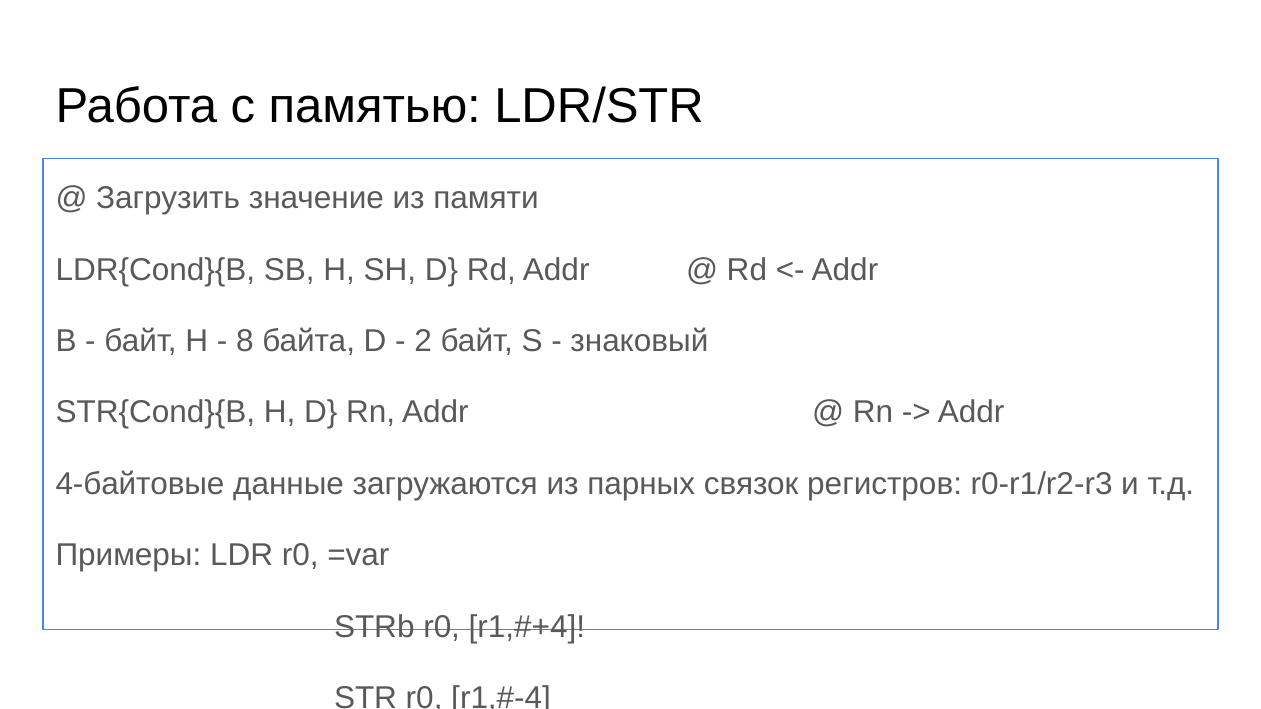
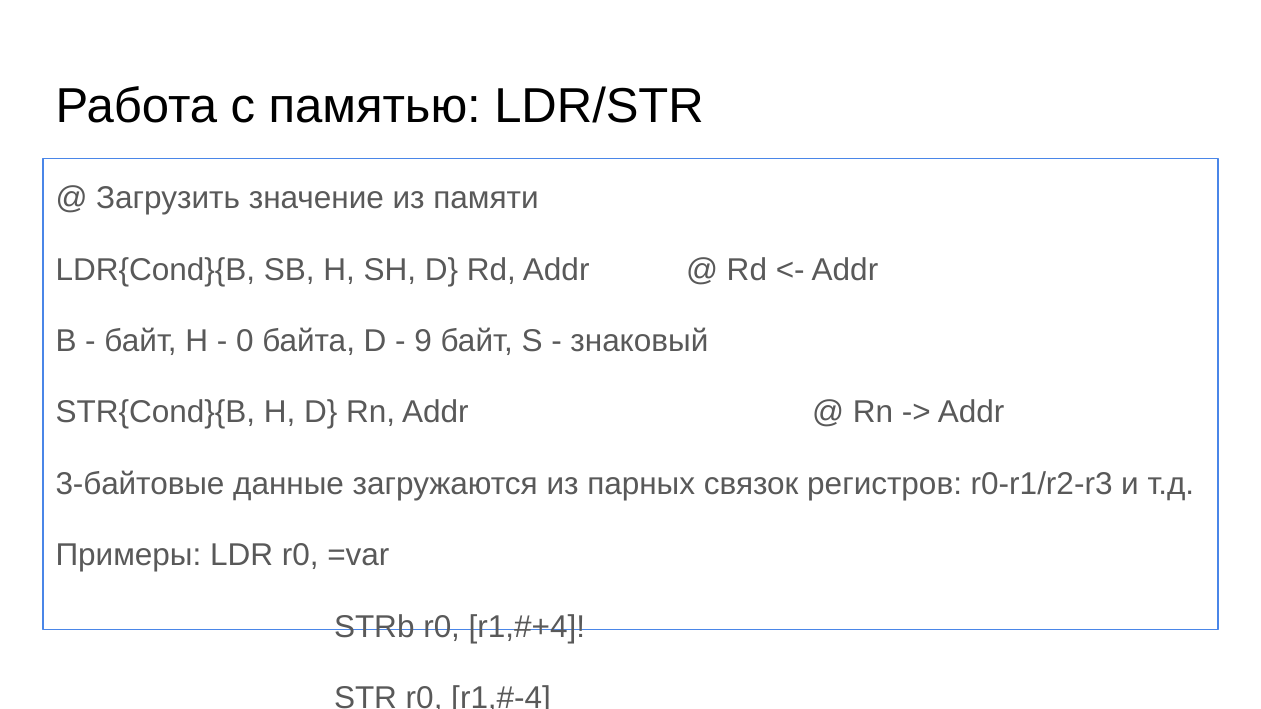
8: 8 -> 0
2: 2 -> 9
4-байтовые: 4-байтовые -> 3-байтовые
